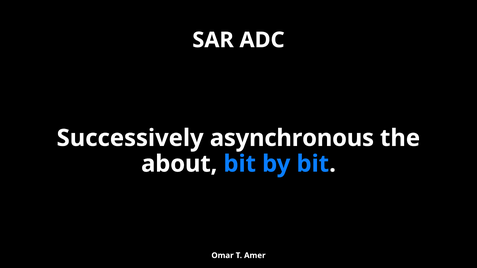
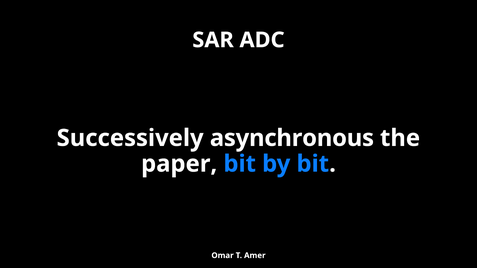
about: about -> paper
